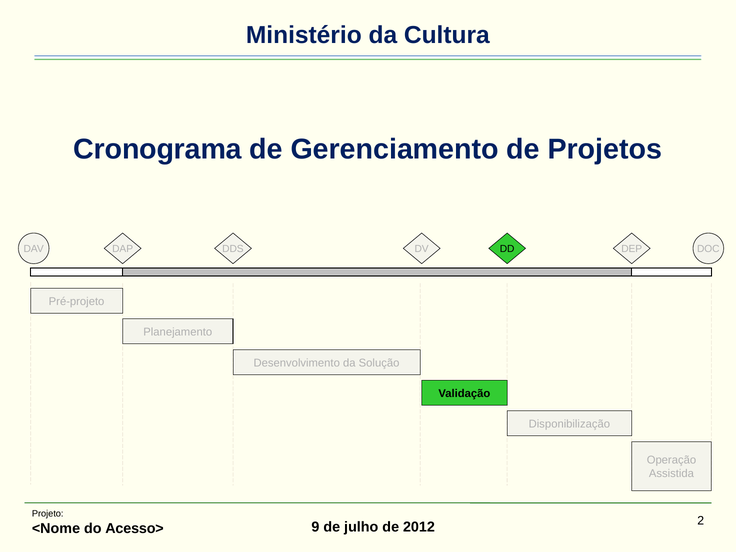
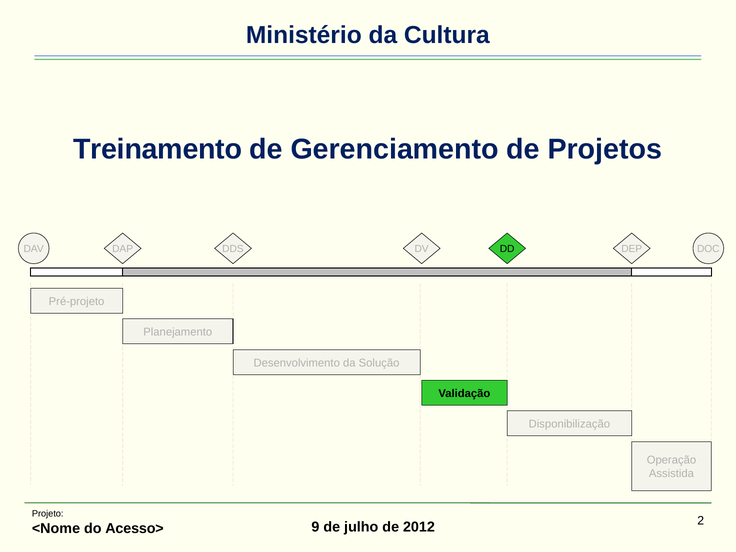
Cronograma: Cronograma -> Treinamento
